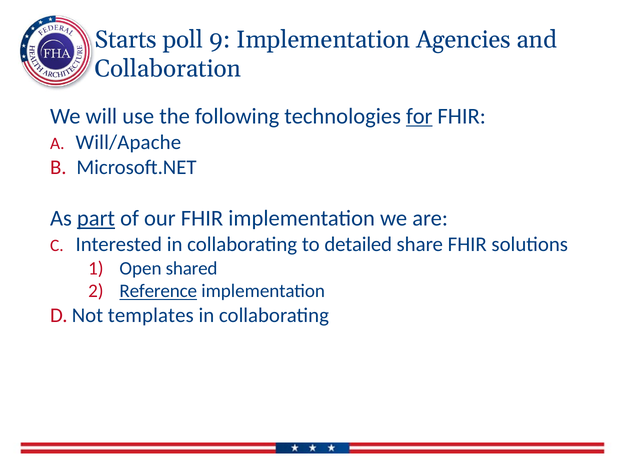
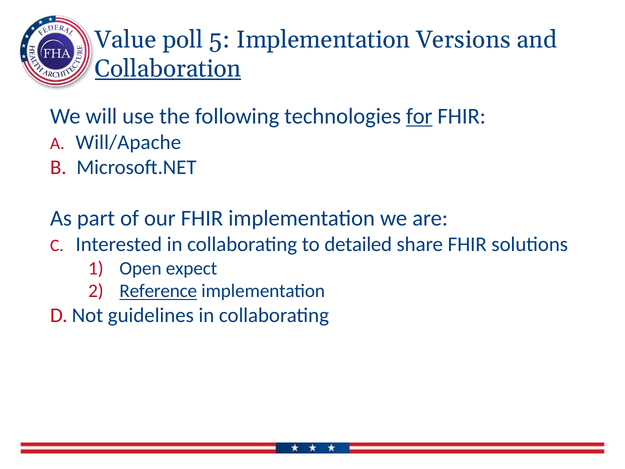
Starts: Starts -> Value
9: 9 -> 5
Agencies: Agencies -> Versions
Collaboration underline: none -> present
part underline: present -> none
shared: shared -> expect
templates: templates -> guidelines
